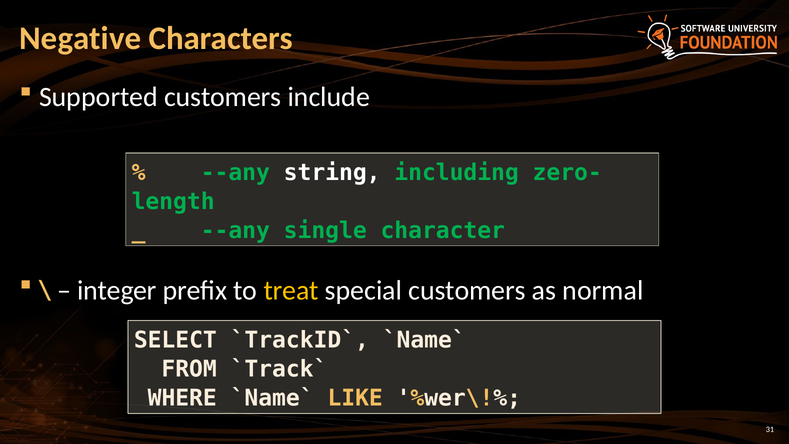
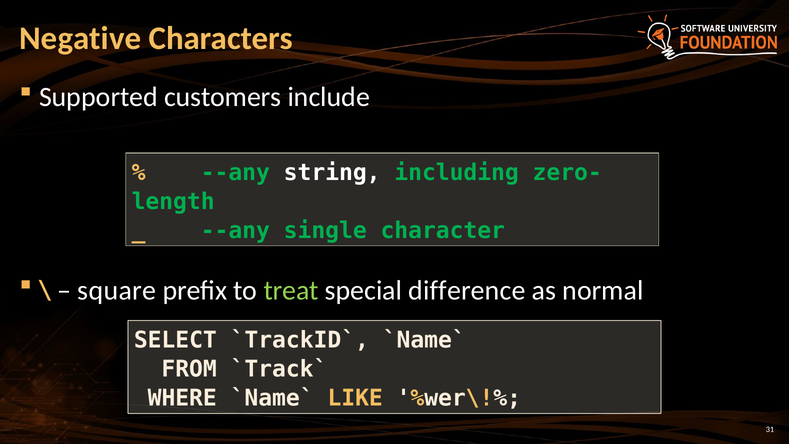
integer: integer -> square
treat colour: yellow -> light green
special customers: customers -> difference
